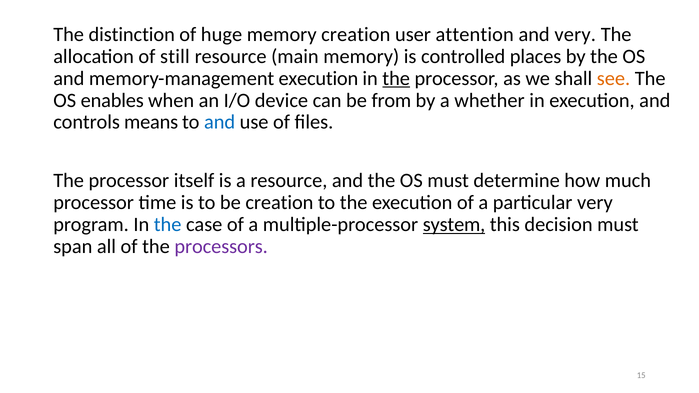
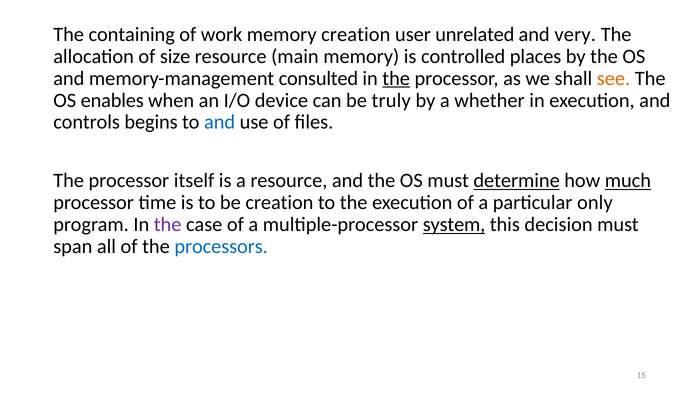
distinction: distinction -> containing
huge: huge -> work
attention: attention -> unrelated
still: still -> size
memory-management execution: execution -> consulted
from: from -> truly
means: means -> begins
determine underline: none -> present
much underline: none -> present
particular very: very -> only
the at (168, 225) colour: blue -> purple
processors colour: purple -> blue
